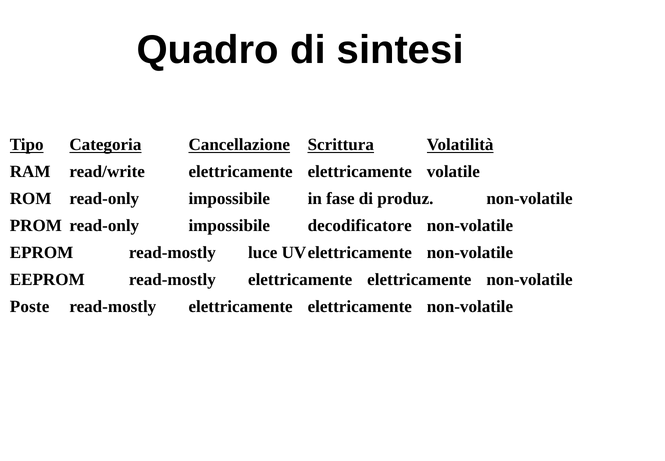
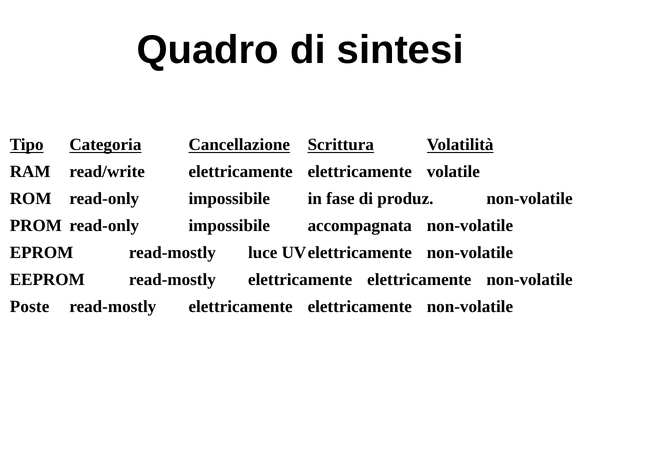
decodificatore: decodificatore -> accompagnata
